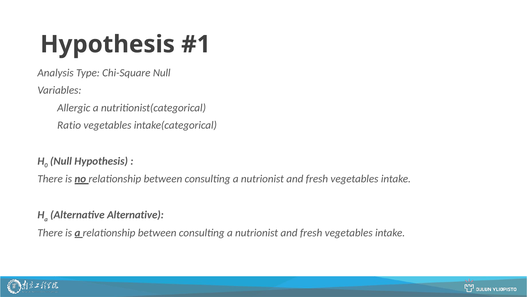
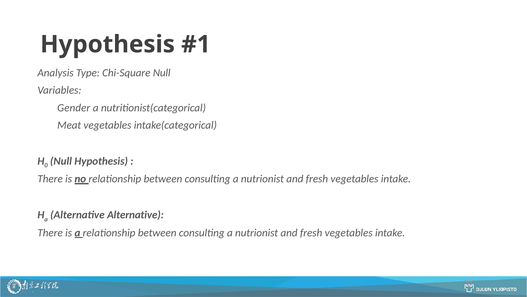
Allergic: Allergic -> Gender
Ratio: Ratio -> Meat
